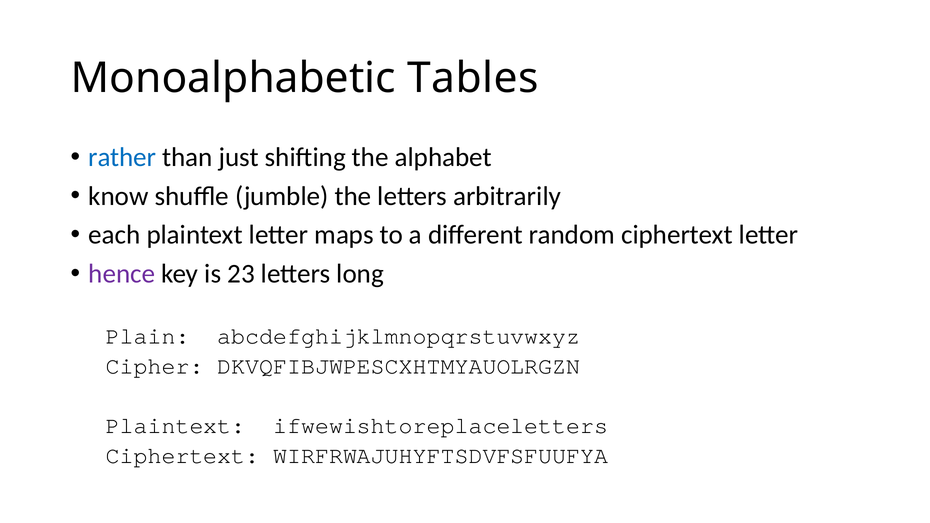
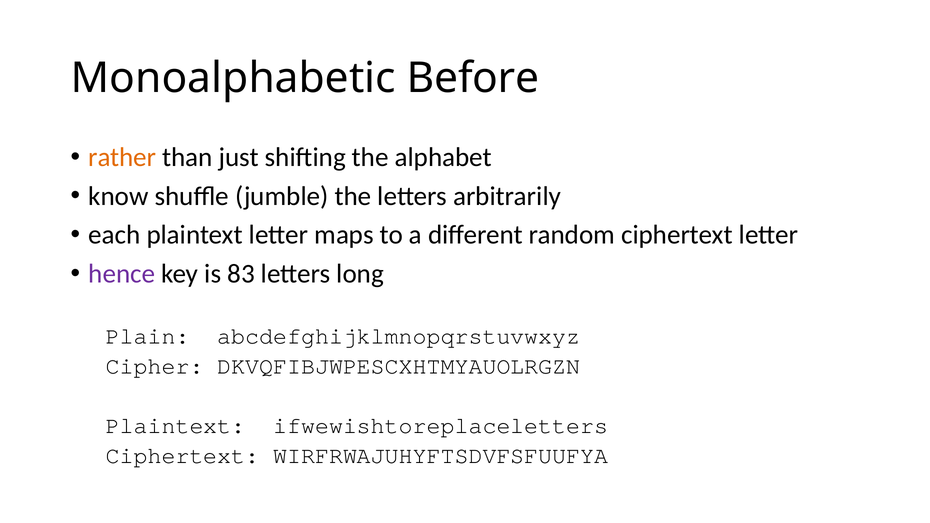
Tables: Tables -> Before
rather colour: blue -> orange
23: 23 -> 83
